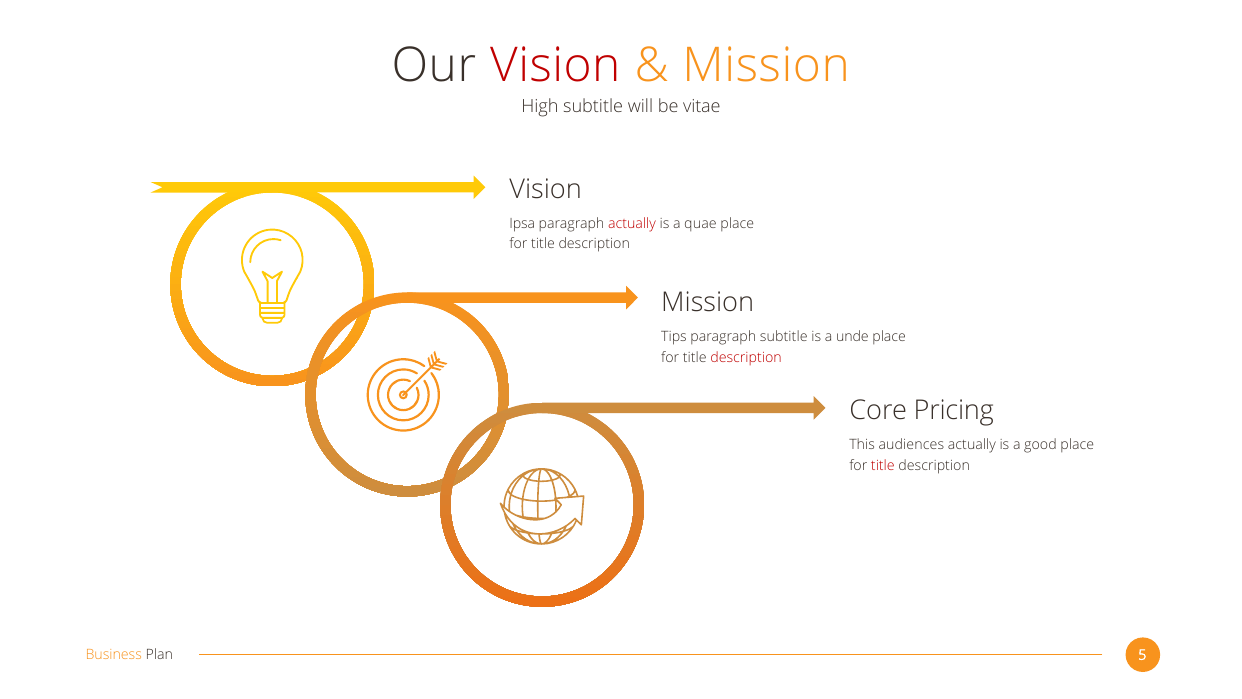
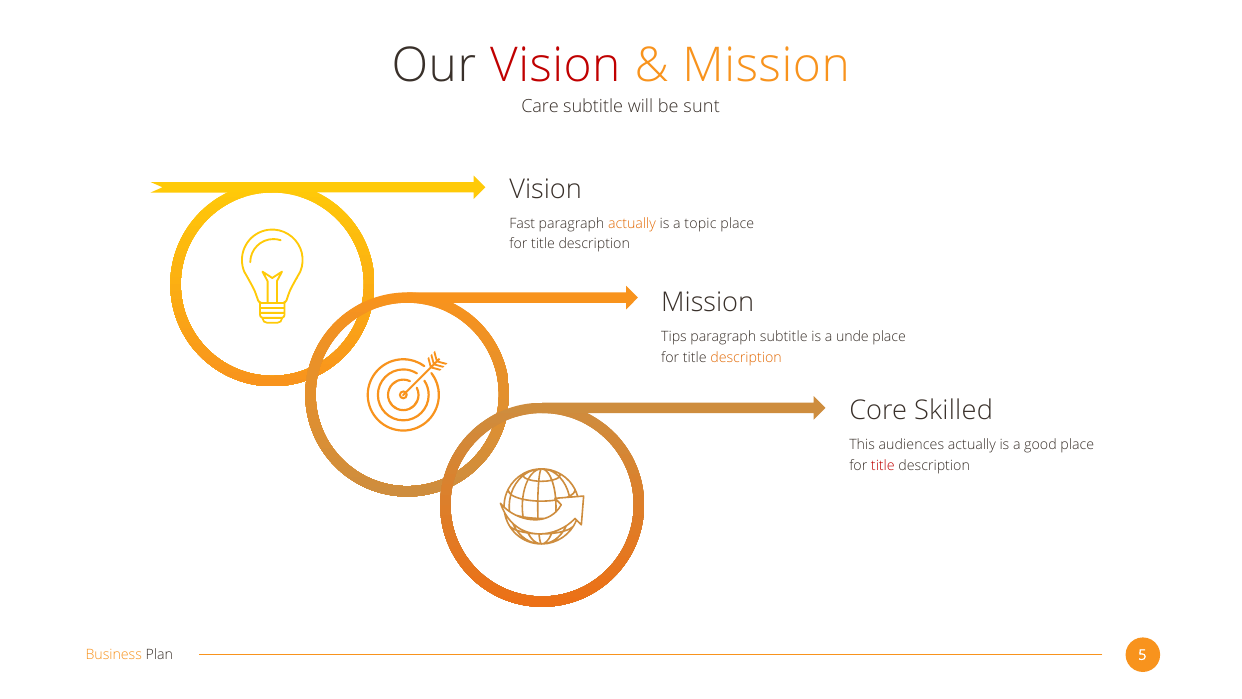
High: High -> Care
vitae: vitae -> sunt
Ipsa: Ipsa -> Fast
actually at (632, 223) colour: red -> orange
quae: quae -> topic
description at (746, 357) colour: red -> orange
Pricing: Pricing -> Skilled
